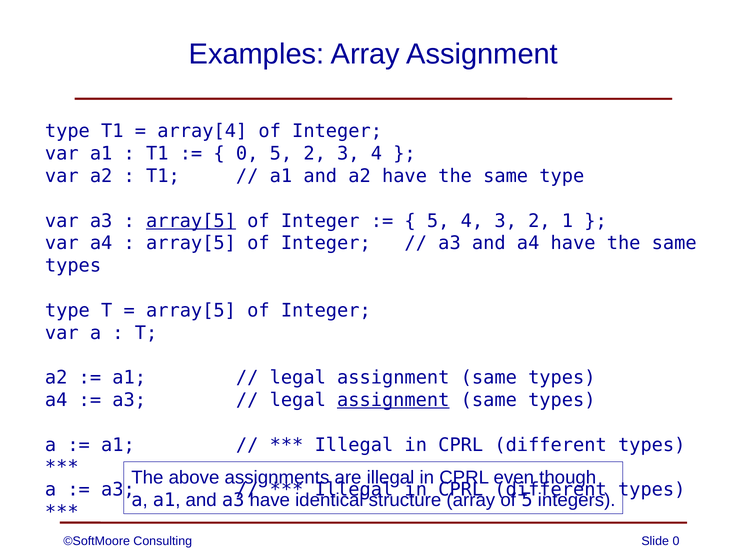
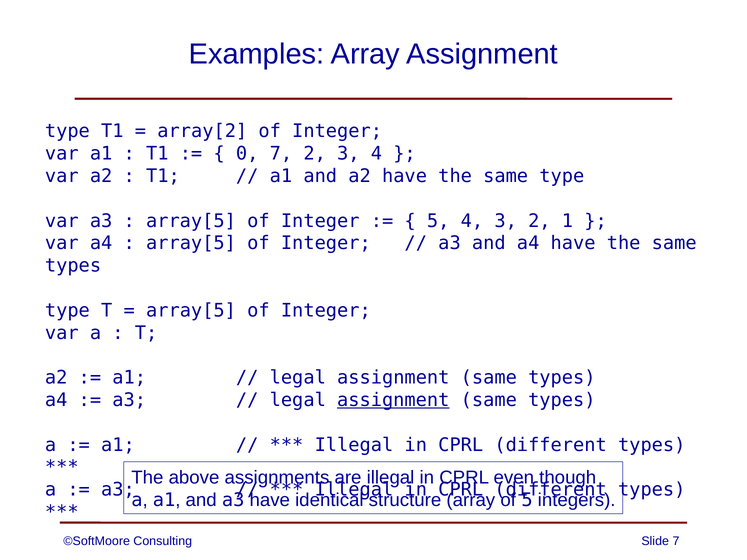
array[4: array[4 -> array[2
0 5: 5 -> 7
array[5 at (191, 221) underline: present -> none
Slide 0: 0 -> 7
